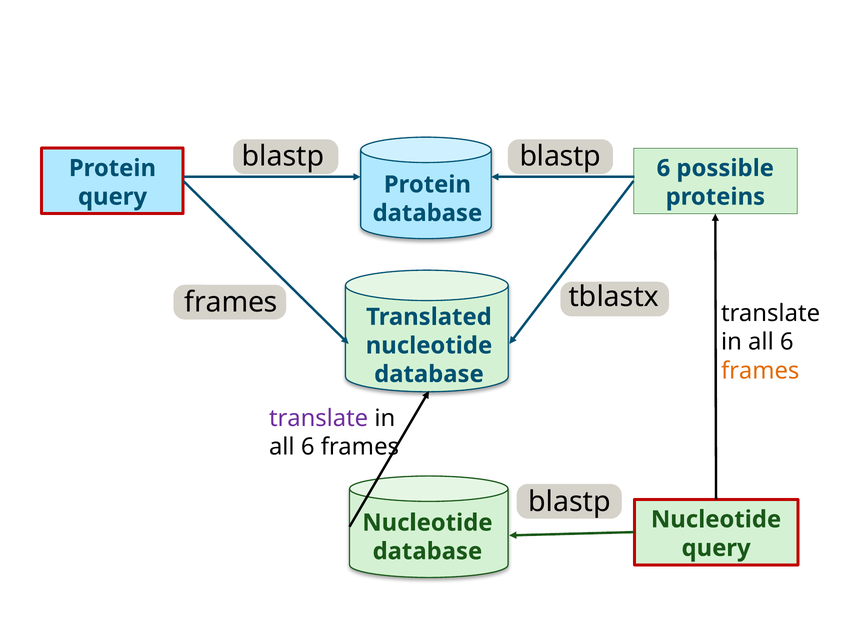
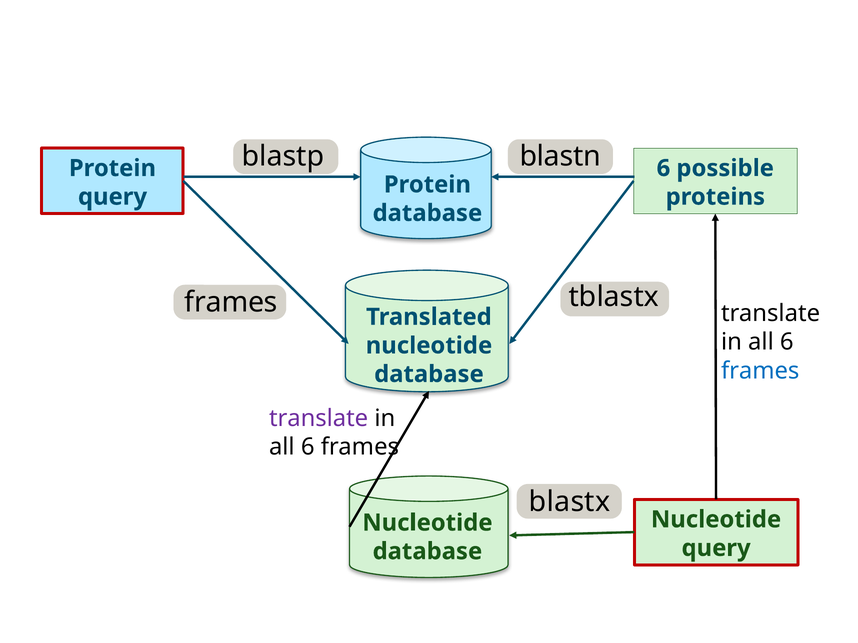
blastp blastp: blastp -> blastn
frames at (760, 371) colour: orange -> blue
blastp at (570, 502): blastp -> blastx
